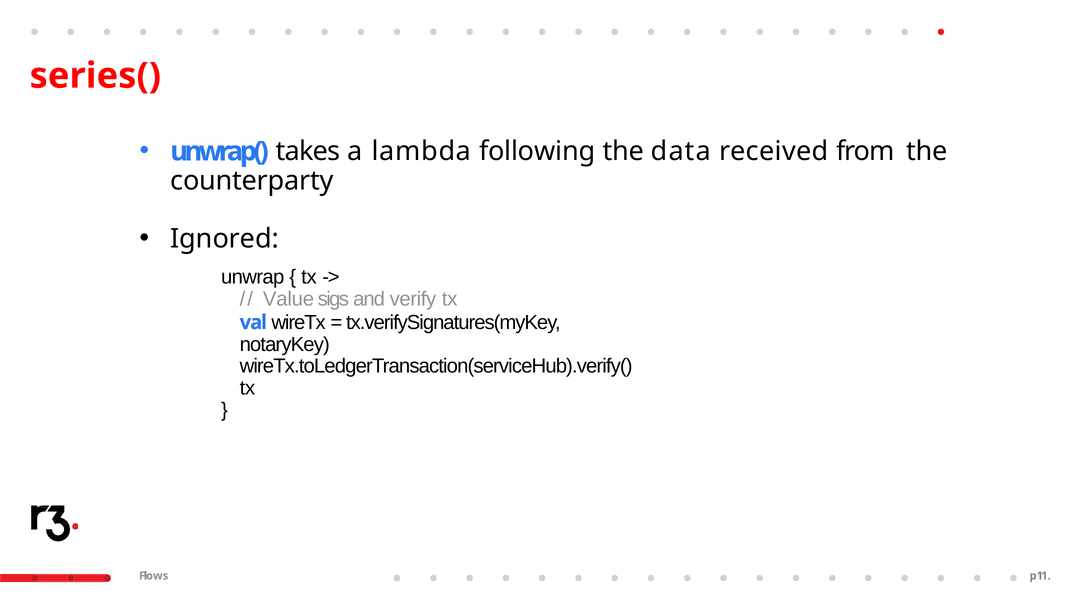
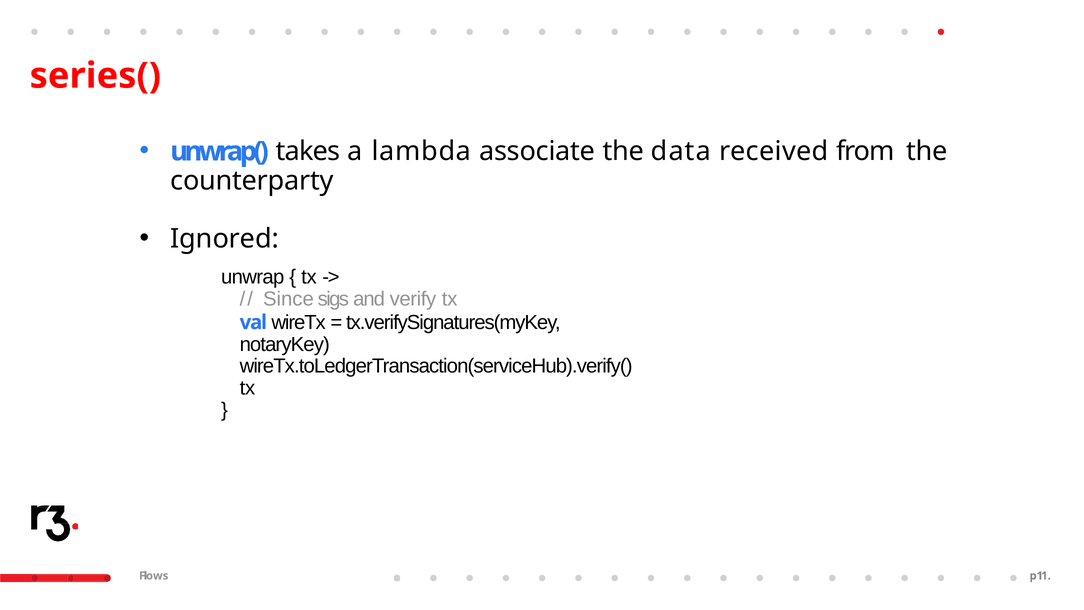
following: following -> associate
Value: Value -> Since
